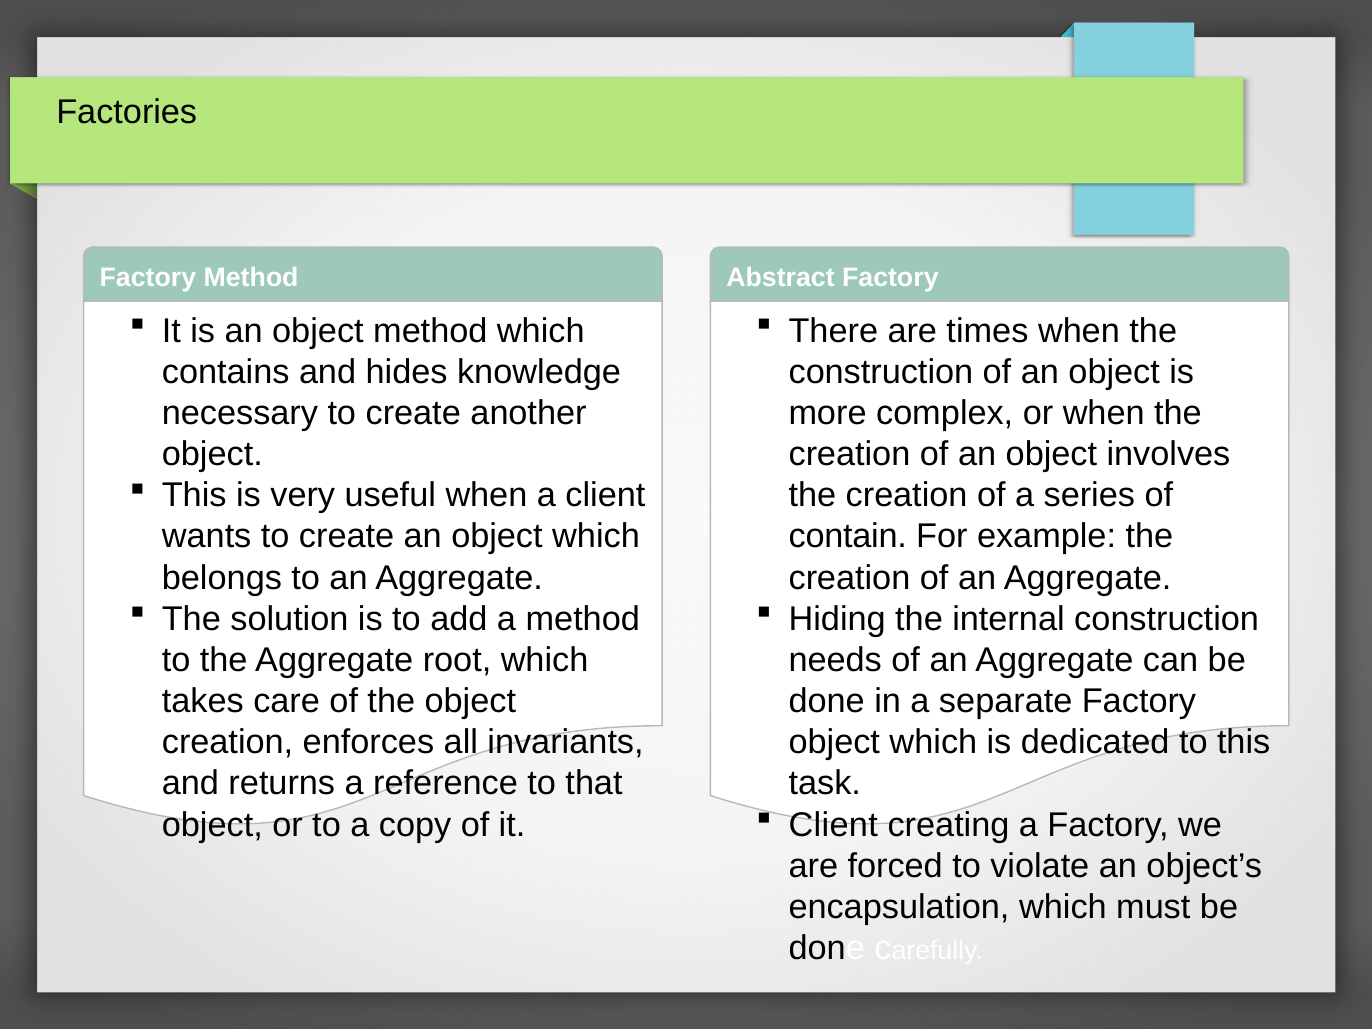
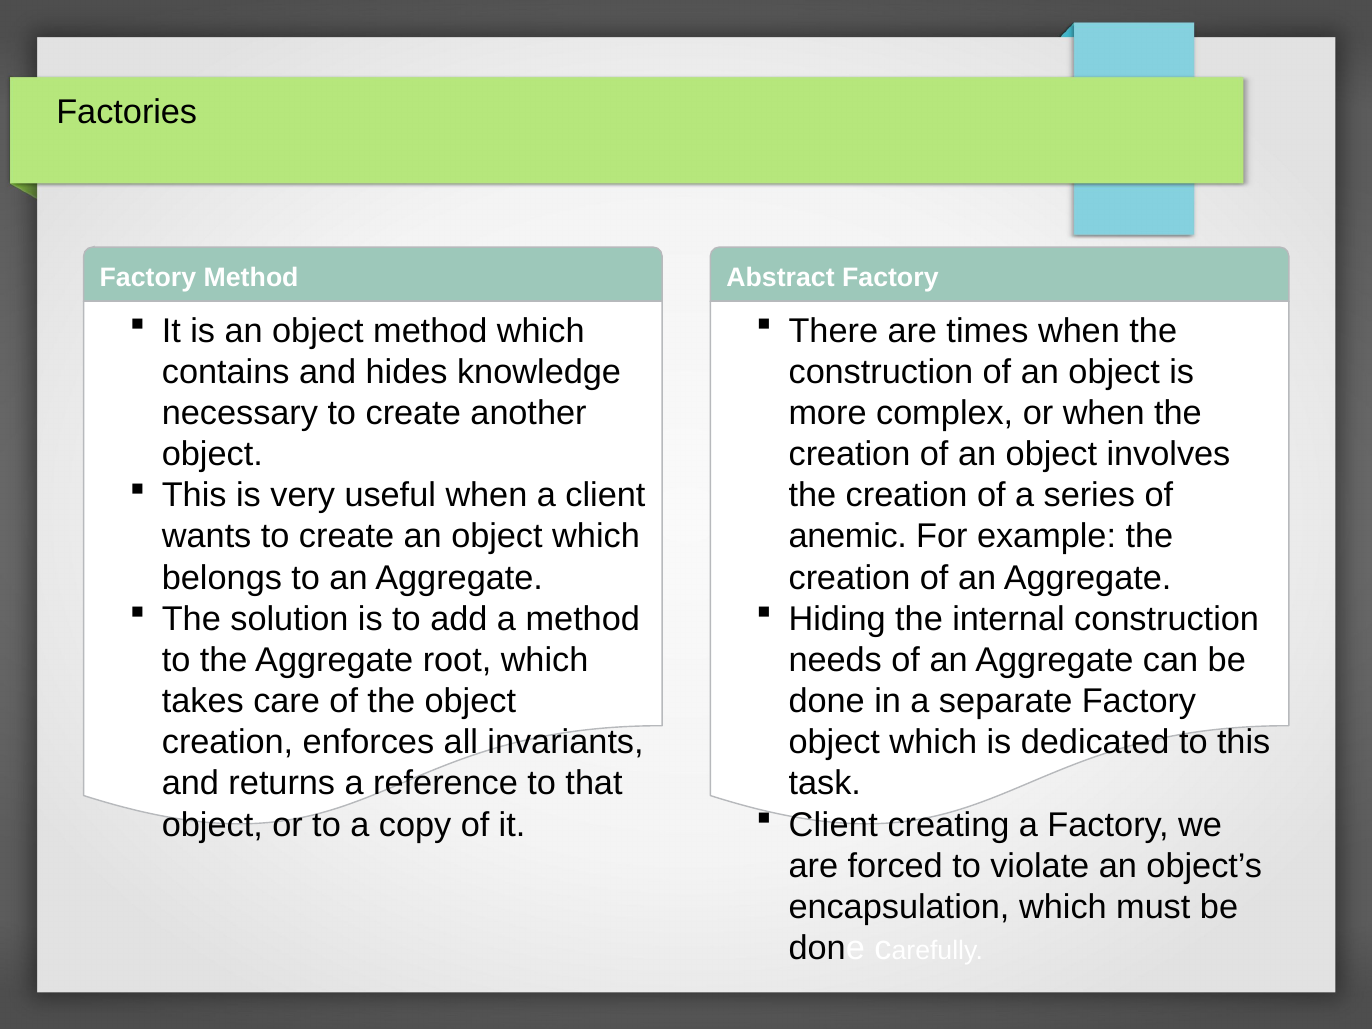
contain: contain -> anemic
